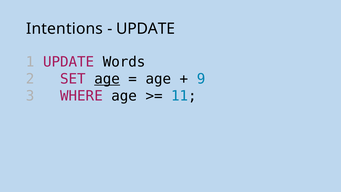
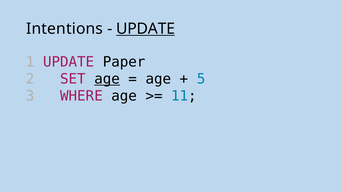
UPDATE at (146, 29) underline: none -> present
Words: Words -> Paper
9: 9 -> 5
